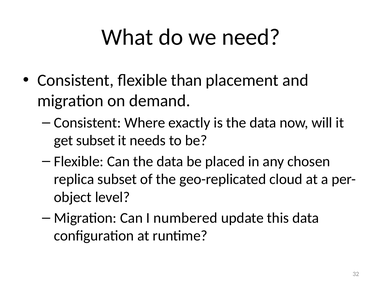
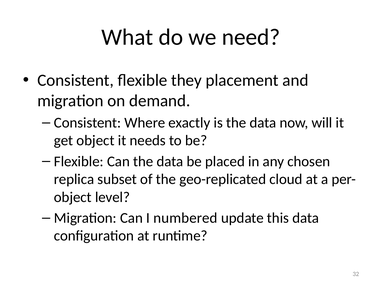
than: than -> they
get subset: subset -> object
